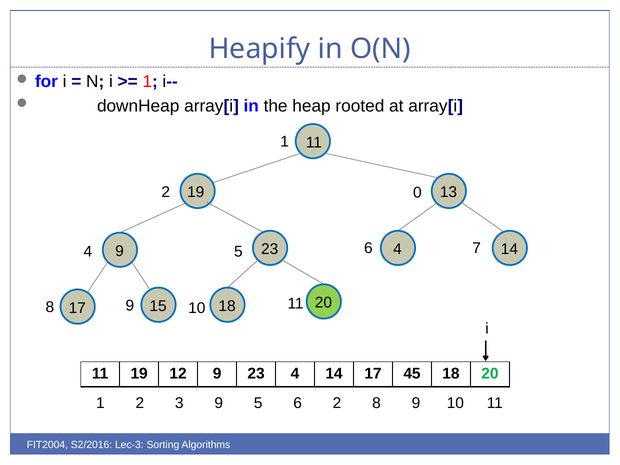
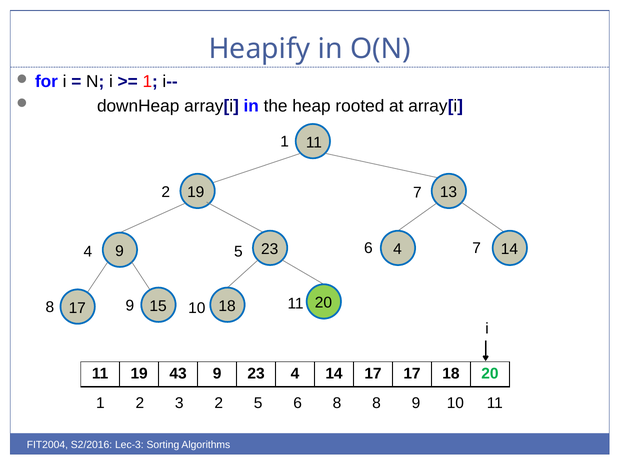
2 0: 0 -> 7
12: 12 -> 43
17 45: 45 -> 17
3 9: 9 -> 2
6 2: 2 -> 8
